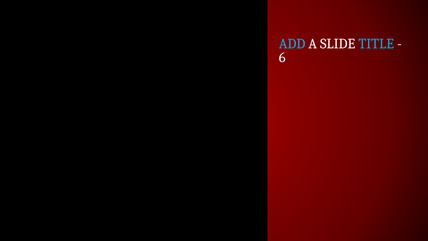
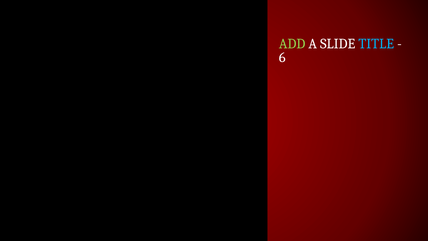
ADD colour: light blue -> light green
